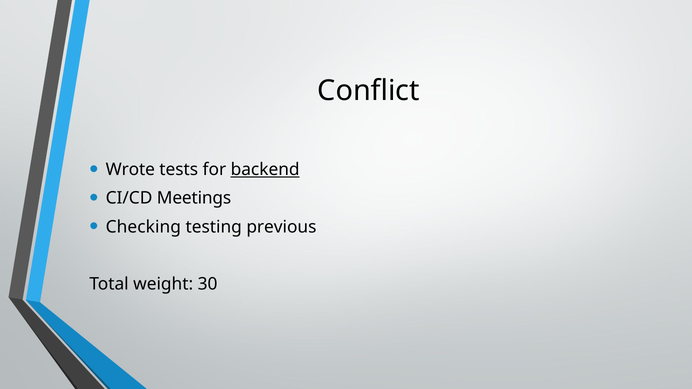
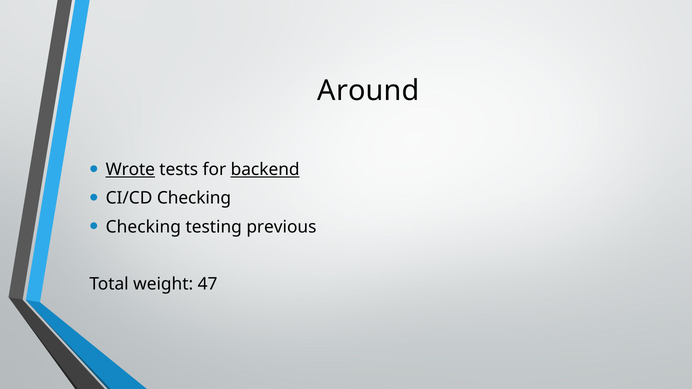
Conflict: Conflict -> Around
Wrote underline: none -> present
CI/CD Meetings: Meetings -> Checking
30: 30 -> 47
